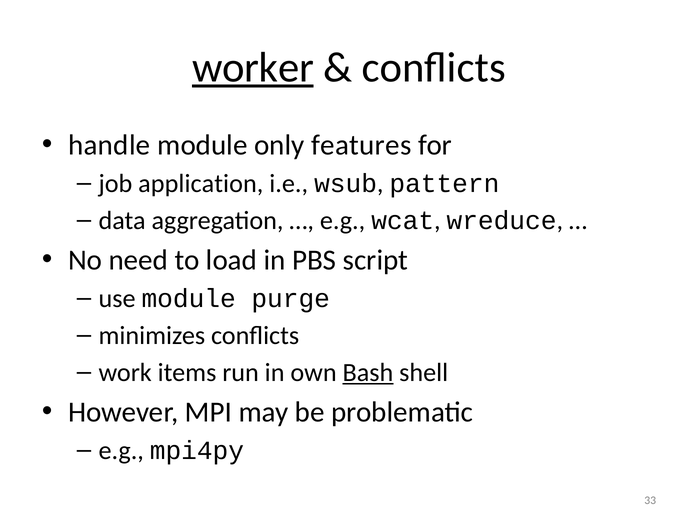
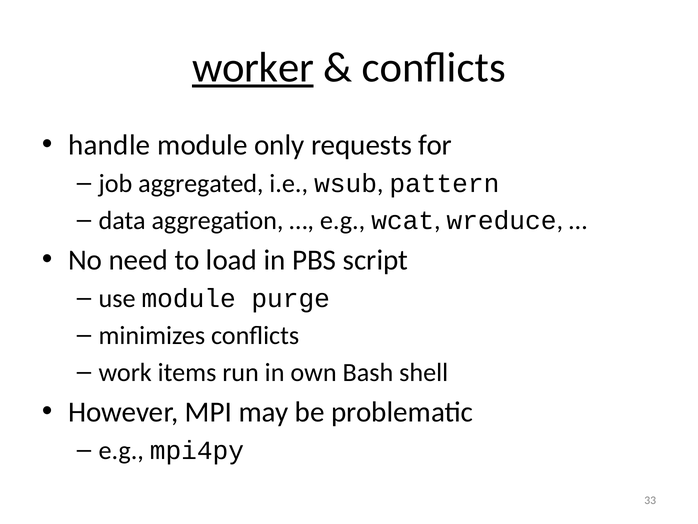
features: features -> requests
application: application -> aggregated
Bash underline: present -> none
